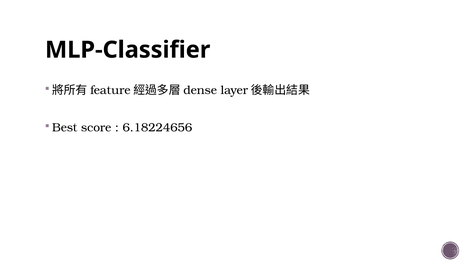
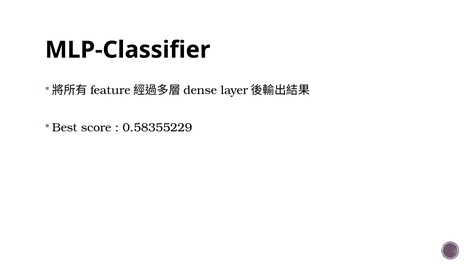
6.18224656: 6.18224656 -> 0.58355229
